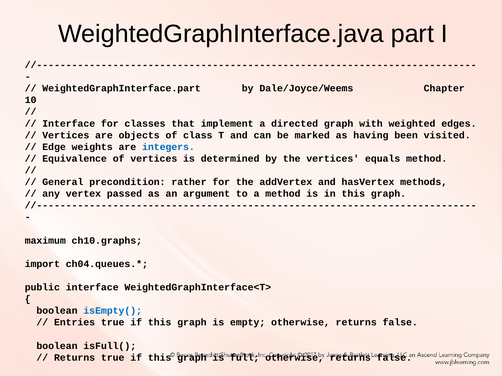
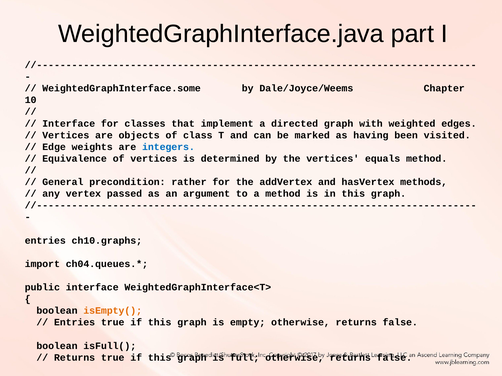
WeightedGraphInterface.part: WeightedGraphInterface.part -> WeightedGraphInterface.some
maximum at (45, 241): maximum -> entries
isEmpty( colour: blue -> orange
